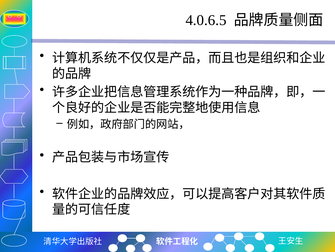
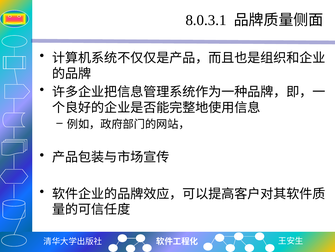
4.0.6.5: 4.0.6.5 -> 8.0.3.1
